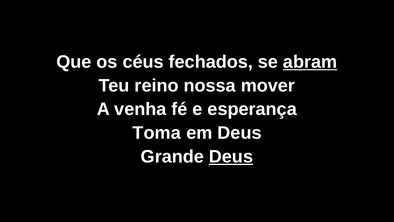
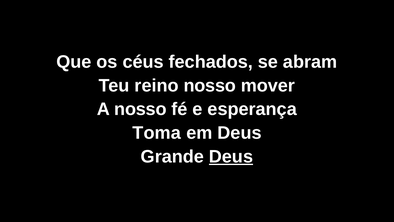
abram underline: present -> none
reino nossa: nossa -> nosso
A venha: venha -> nosso
